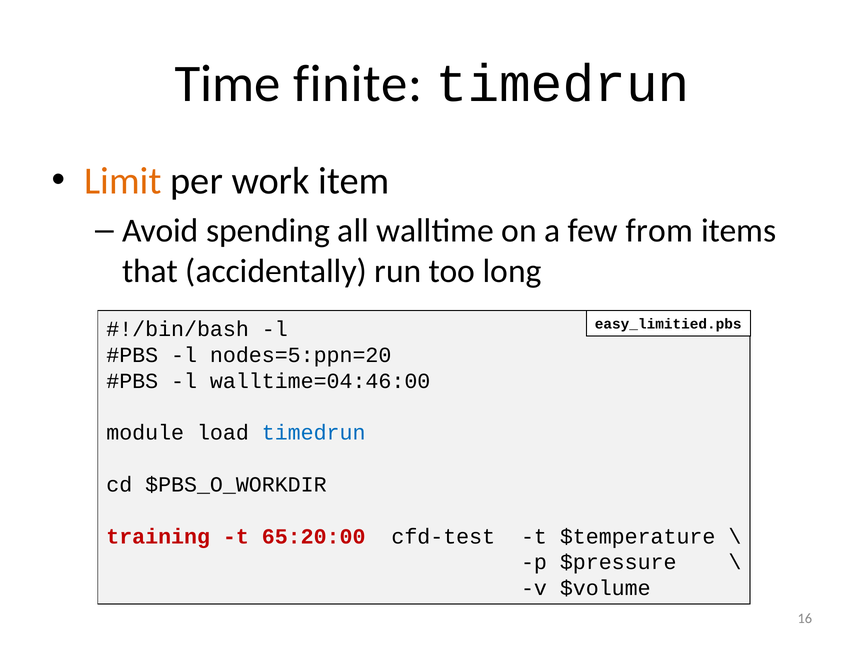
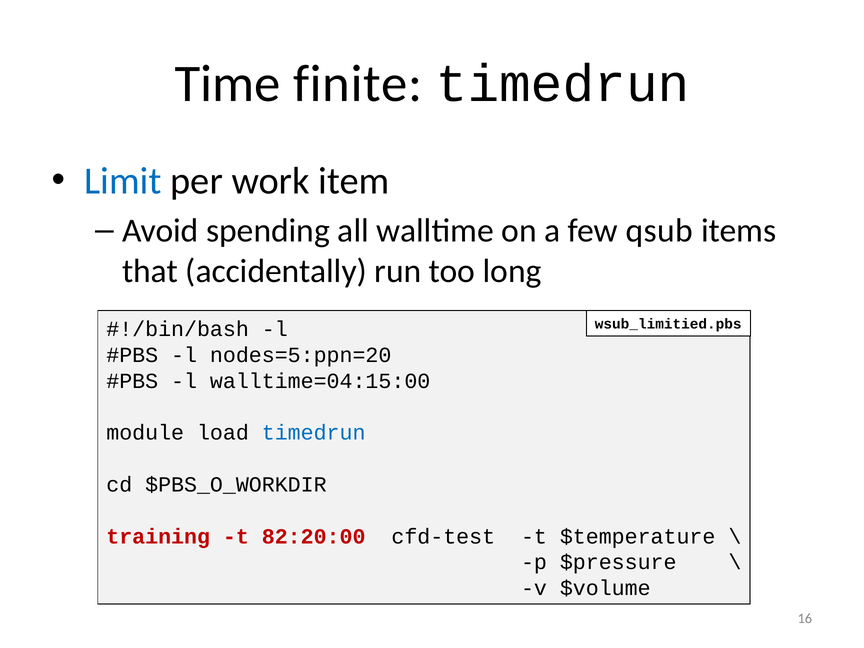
Limit colour: orange -> blue
from: from -> qsub
easy_limitied.pbs: easy_limitied.pbs -> wsub_limitied.pbs
walltime=04:46:00: walltime=04:46:00 -> walltime=04:15:00
65:20:00: 65:20:00 -> 82:20:00
